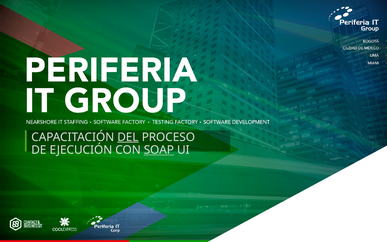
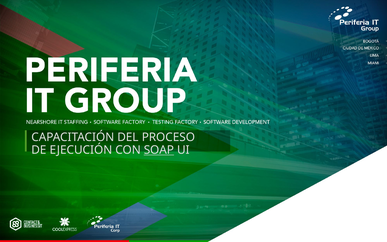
DEL underline: present -> none
